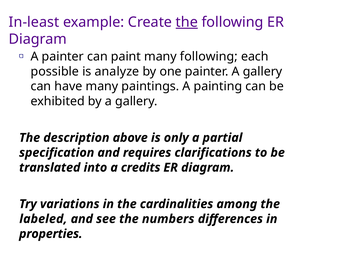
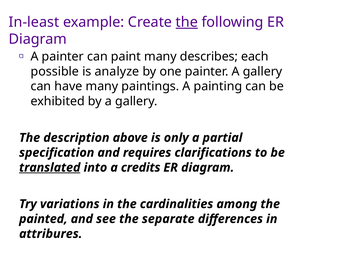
many following: following -> describes
translated underline: none -> present
labeled: labeled -> painted
numbers: numbers -> separate
properties: properties -> attribures
